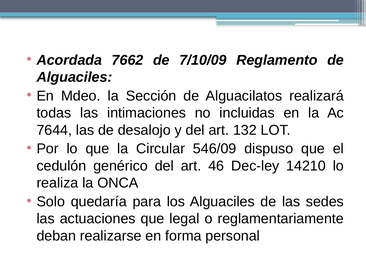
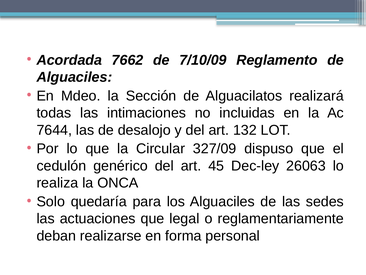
546/09: 546/09 -> 327/09
46: 46 -> 45
14210: 14210 -> 26063
